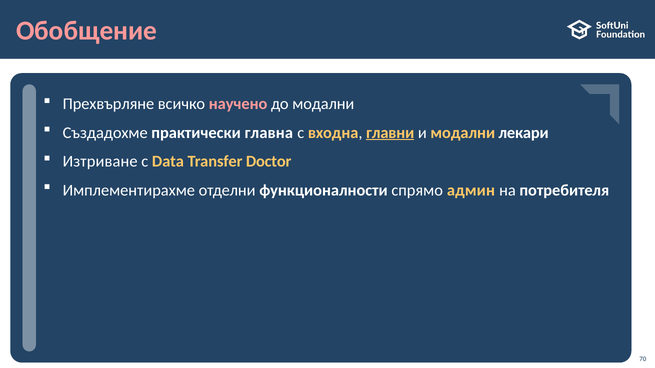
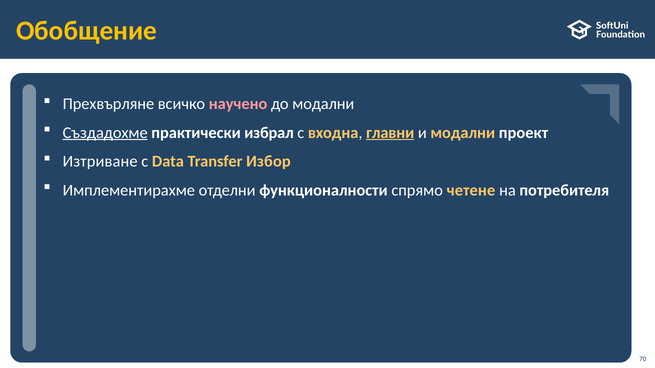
Обобщение colour: pink -> yellow
Създадохме underline: none -> present
главна: главна -> избрал
лекари: лекари -> проект
Doctor: Doctor -> Избор
админ: админ -> четене
